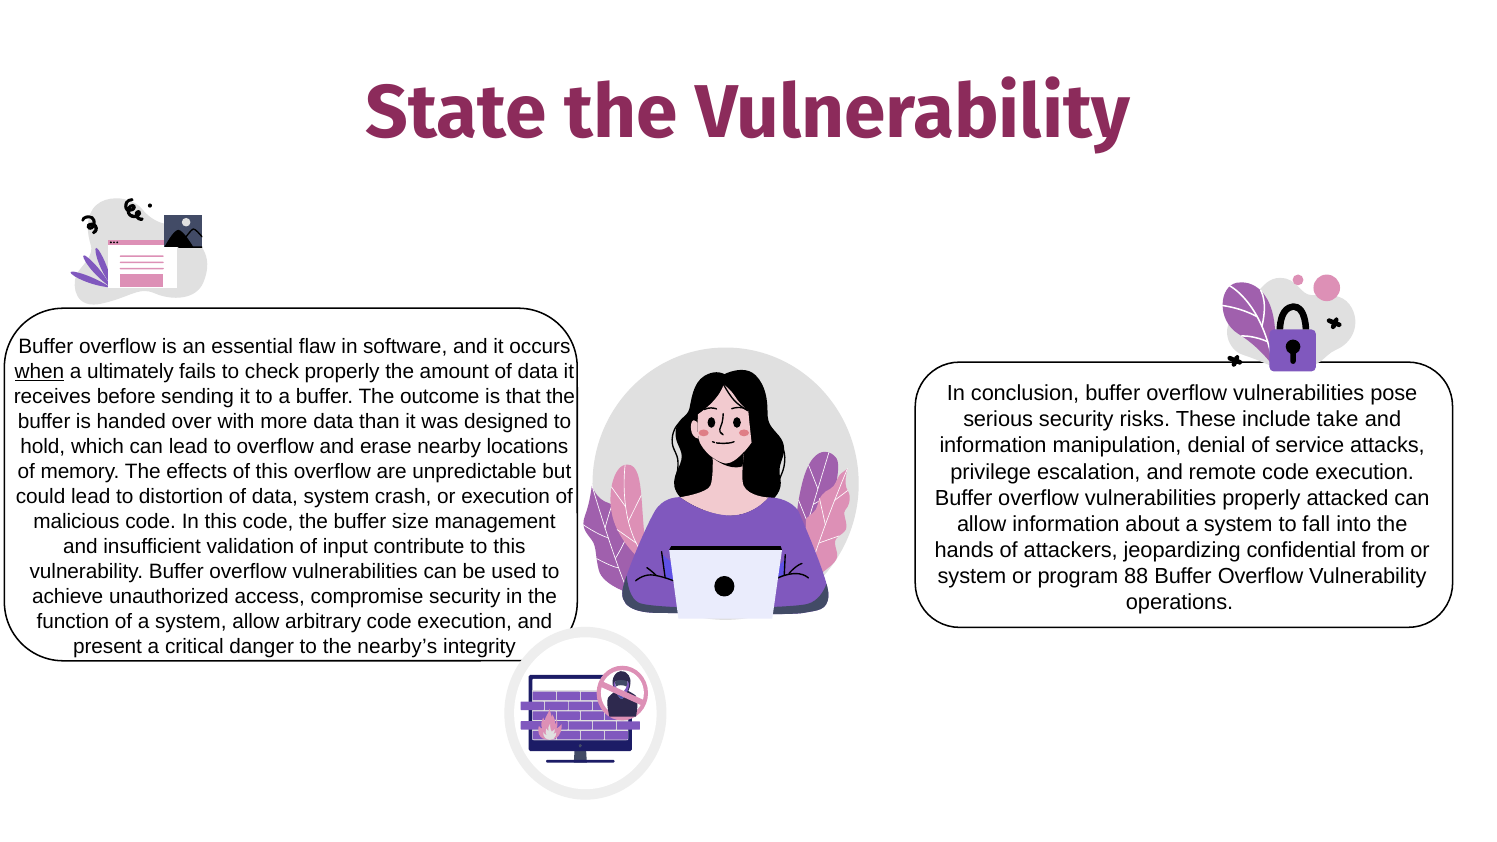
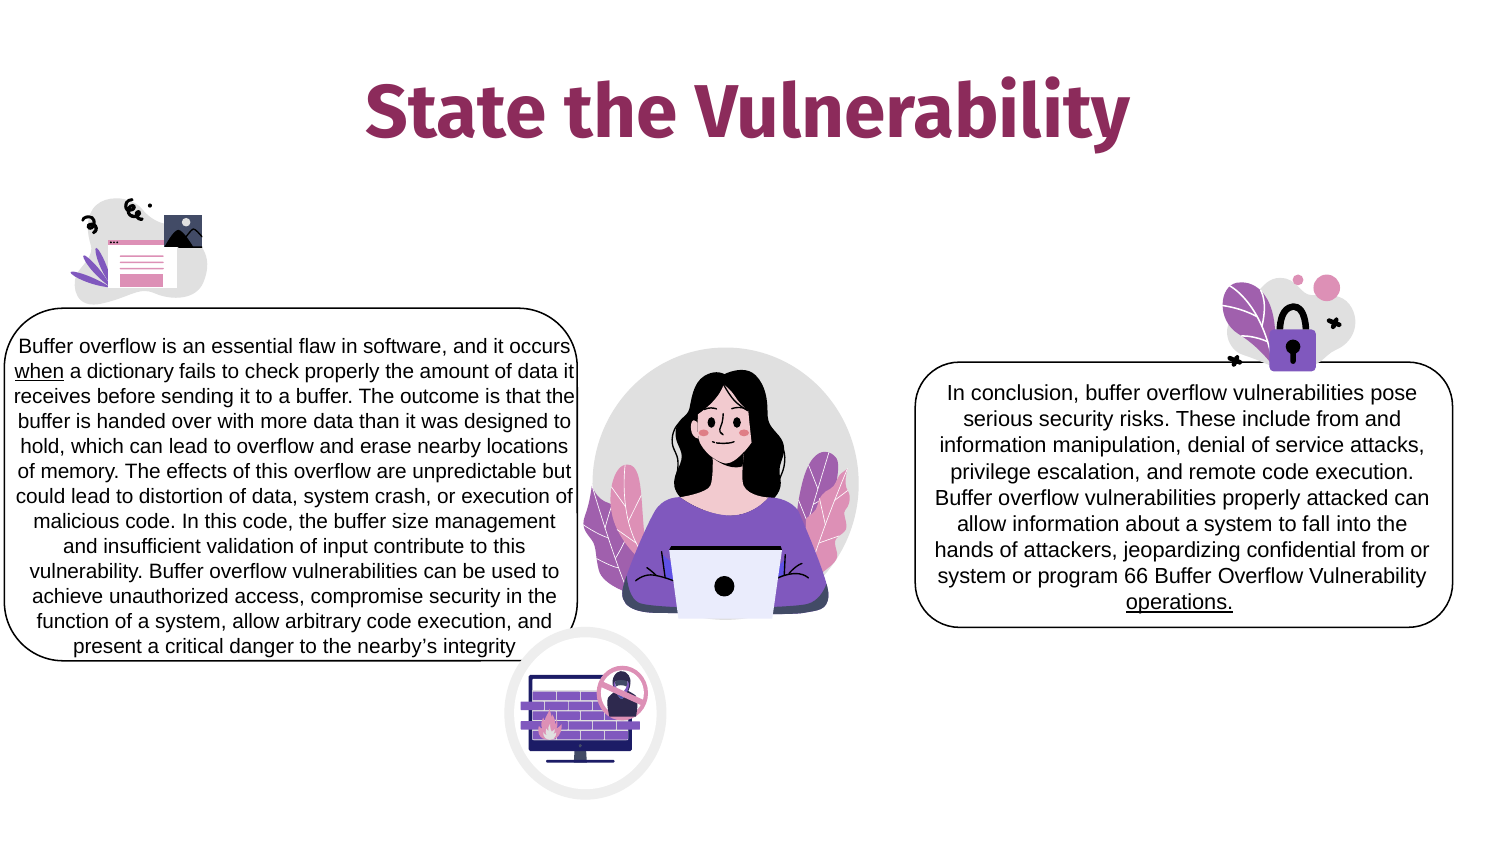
ultimately: ultimately -> dictionary
include take: take -> from
88: 88 -> 66
operations underline: none -> present
